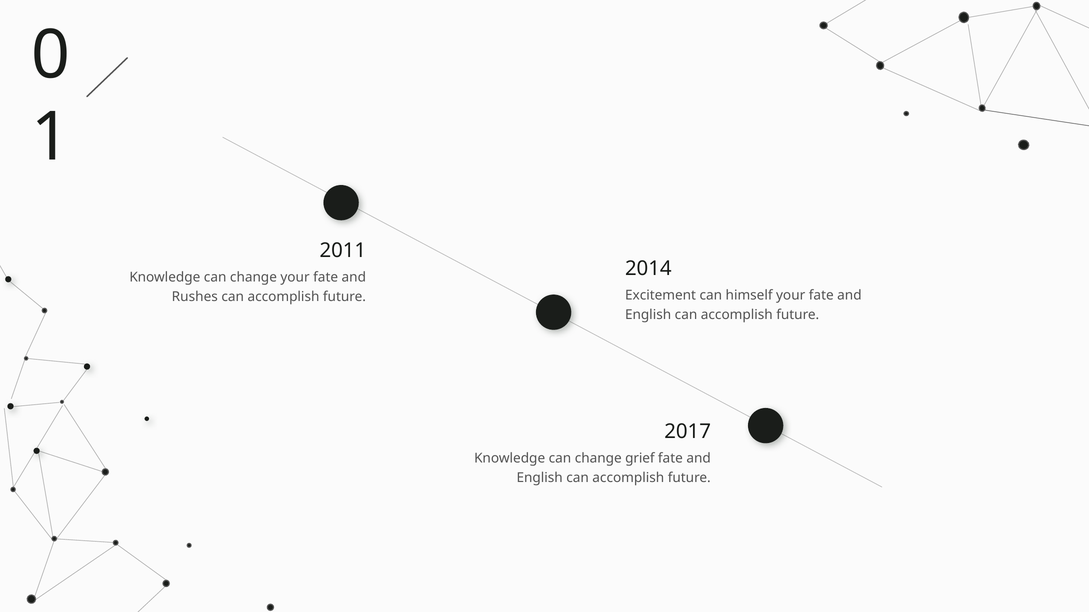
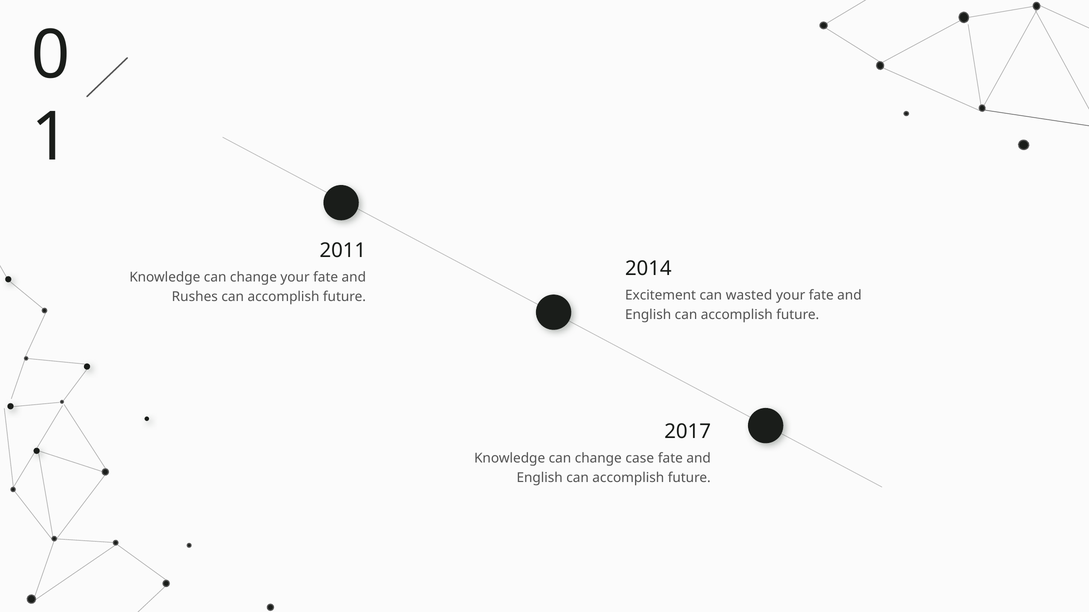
himself: himself -> wasted
grief: grief -> case
